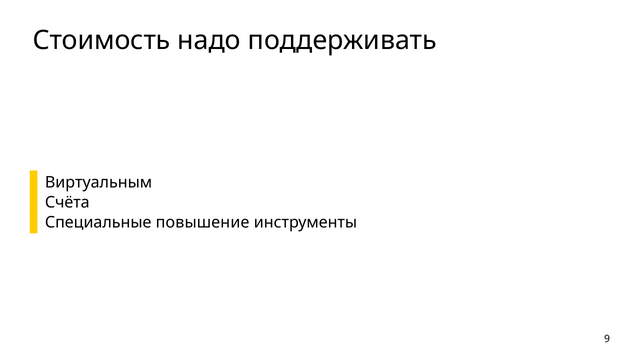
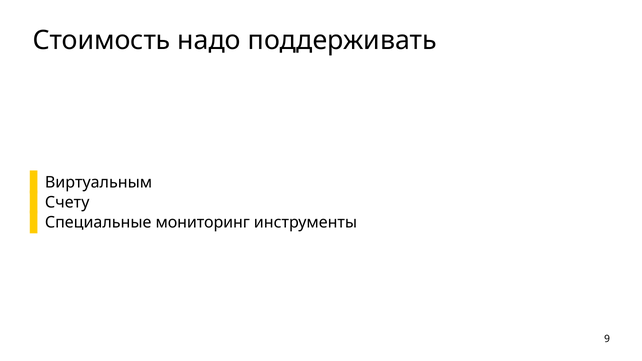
Счёта: Счёта -> Счету
повышение: повышение -> мониторинг
